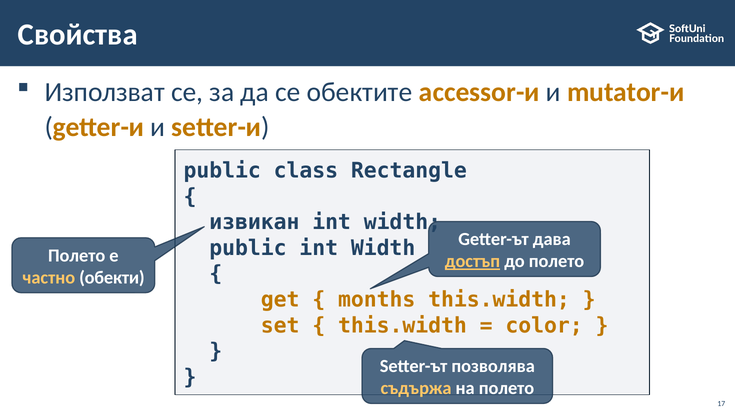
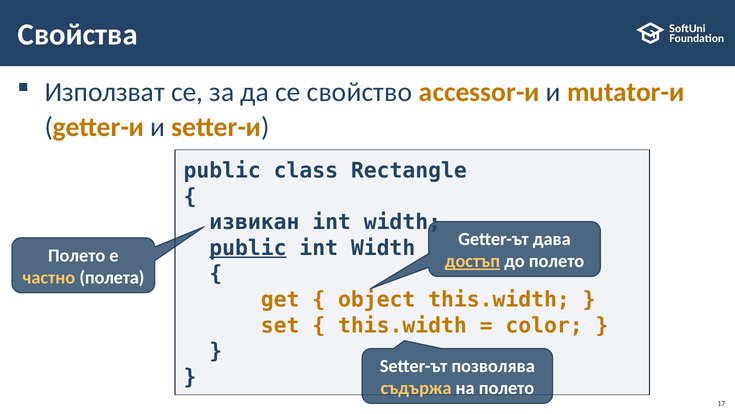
обектите: обектите -> свойство
public at (248, 248) underline: none -> present
обекти: обекти -> полета
months: months -> object
